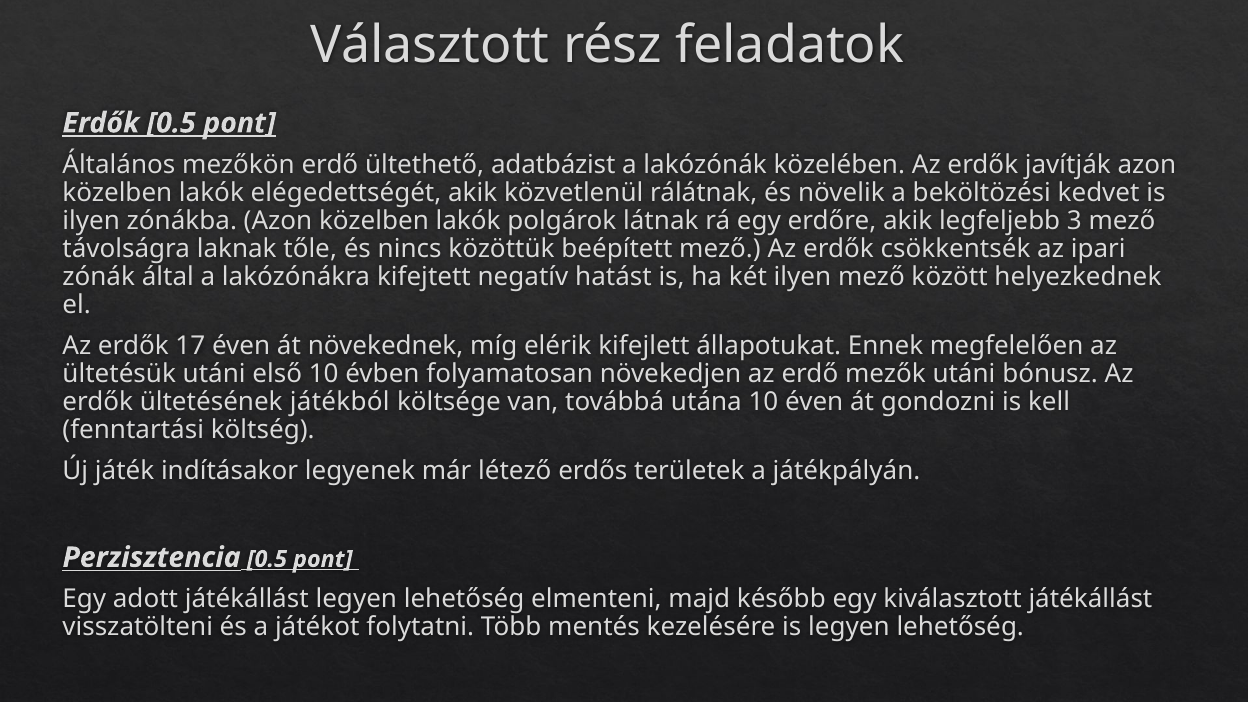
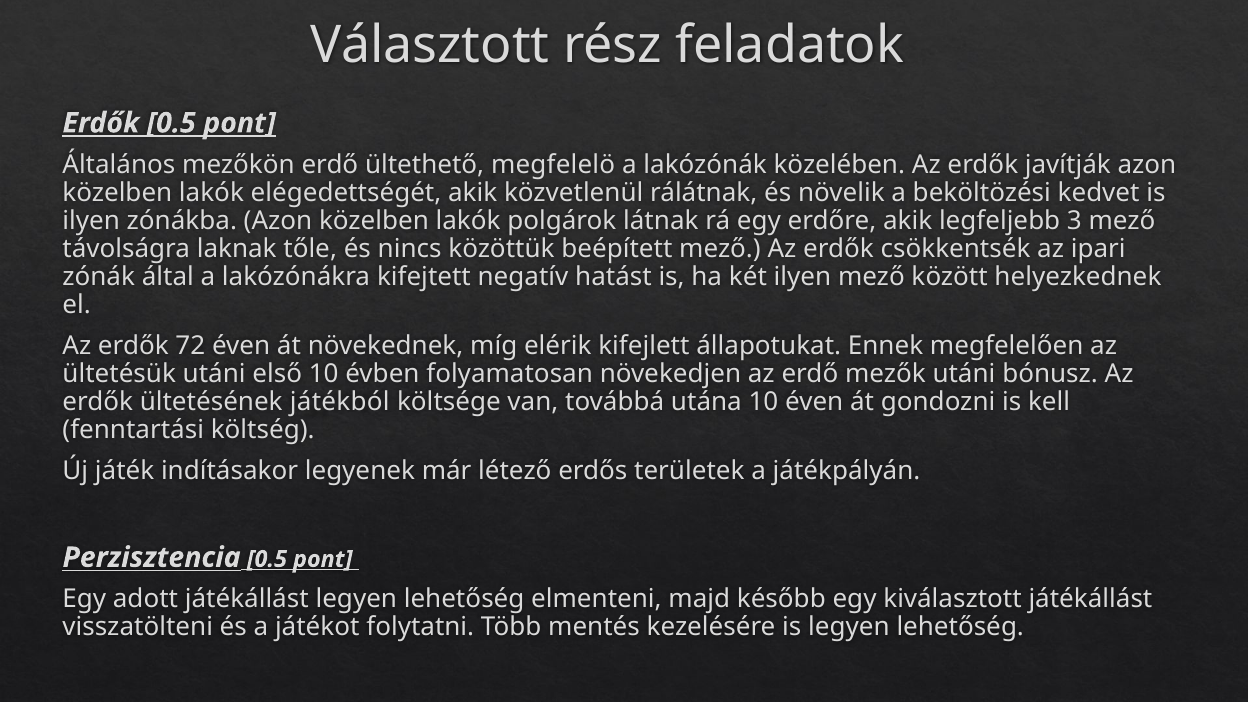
adatbázist: adatbázist -> megfelelö
17: 17 -> 72
